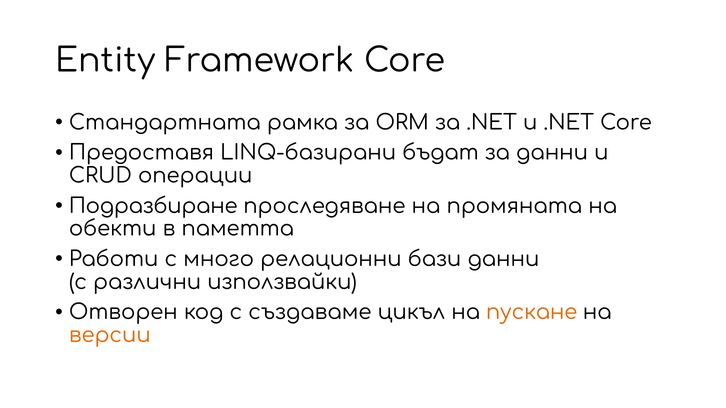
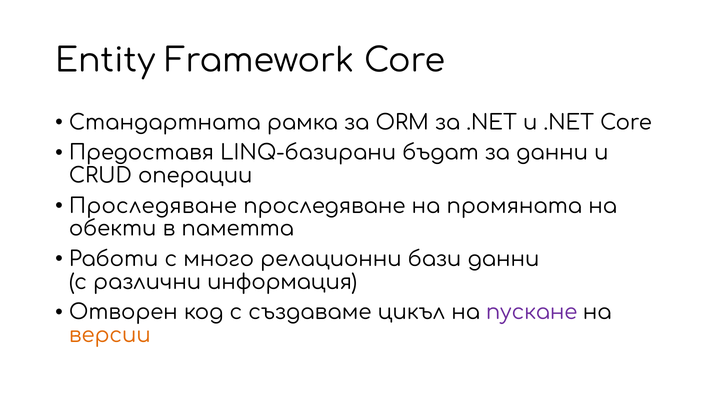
Подразбиране at (153, 206): Подразбиране -> Проследяване
използвайки: използвайки -> информация
пускане colour: orange -> purple
